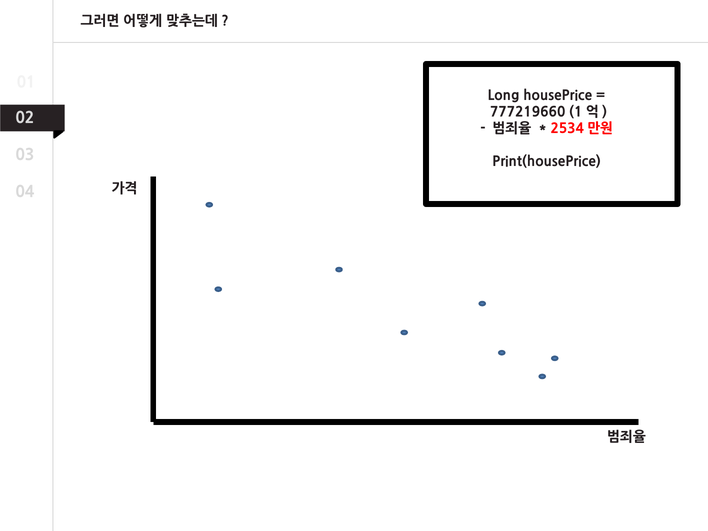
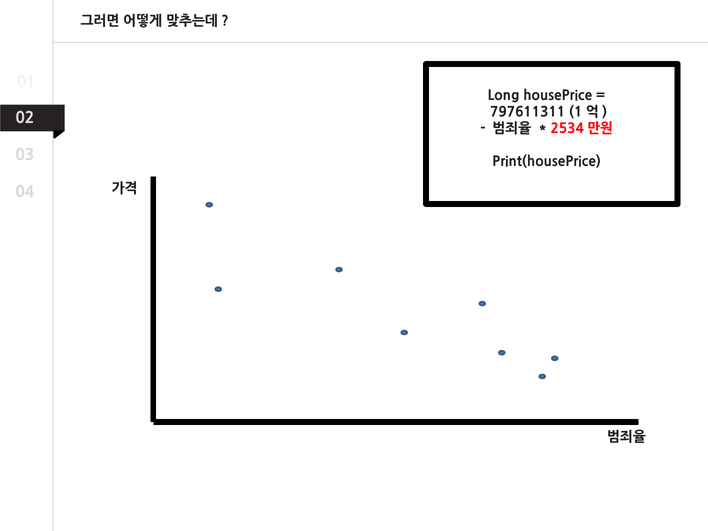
777219660: 777219660 -> 797611311
